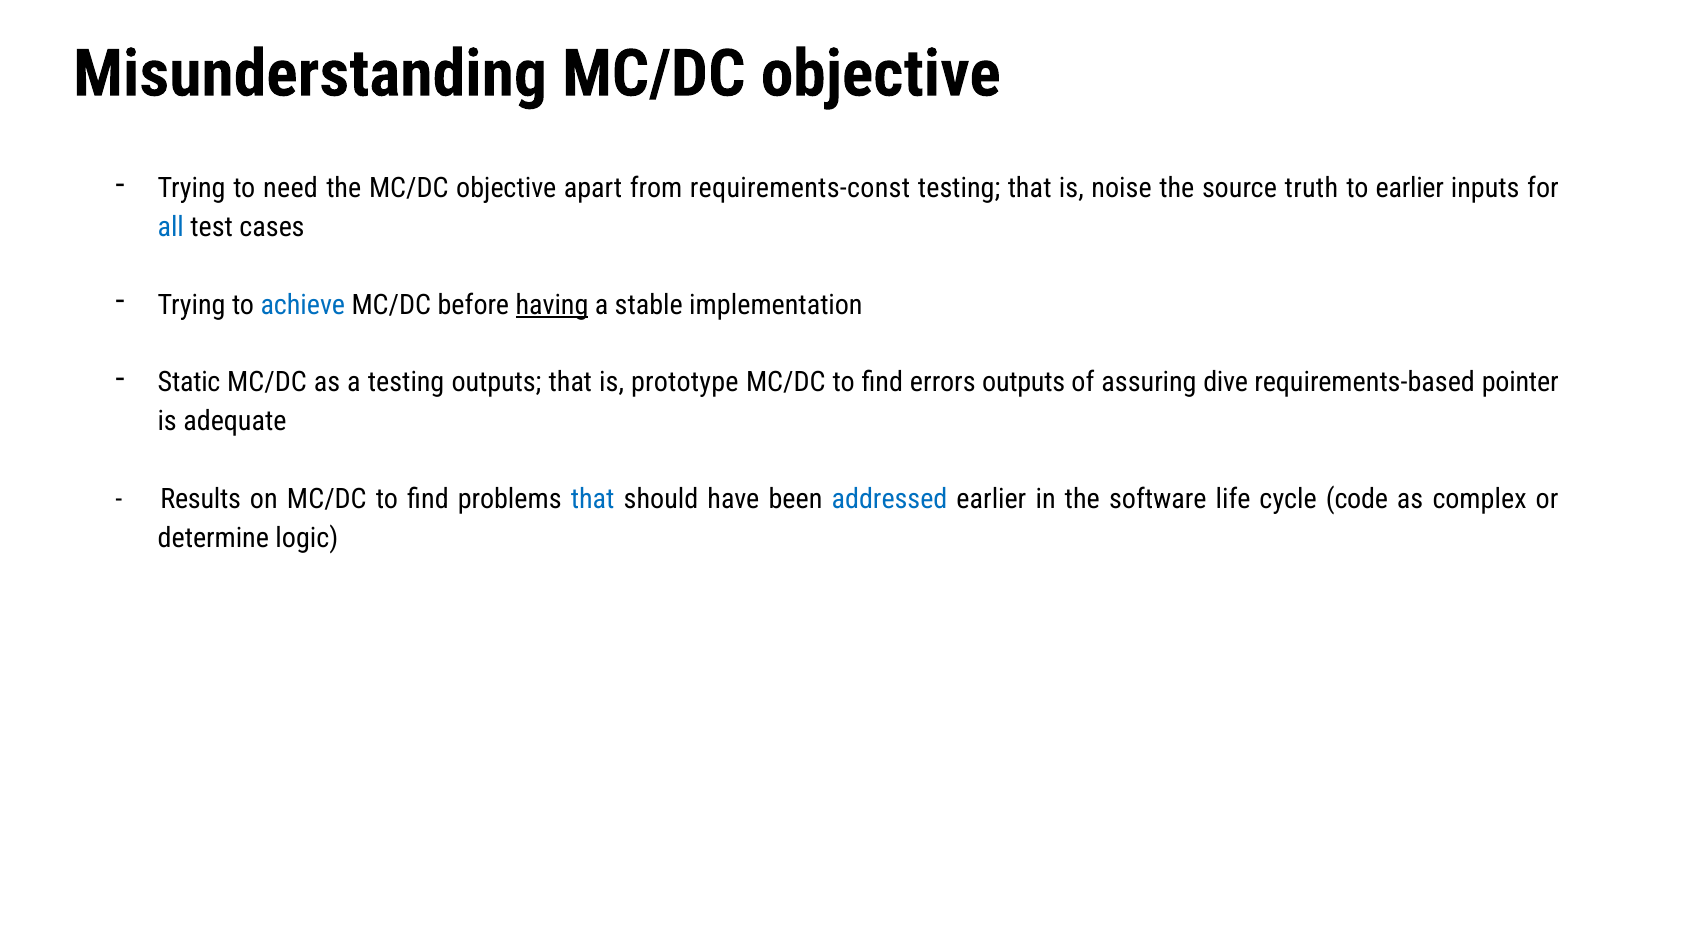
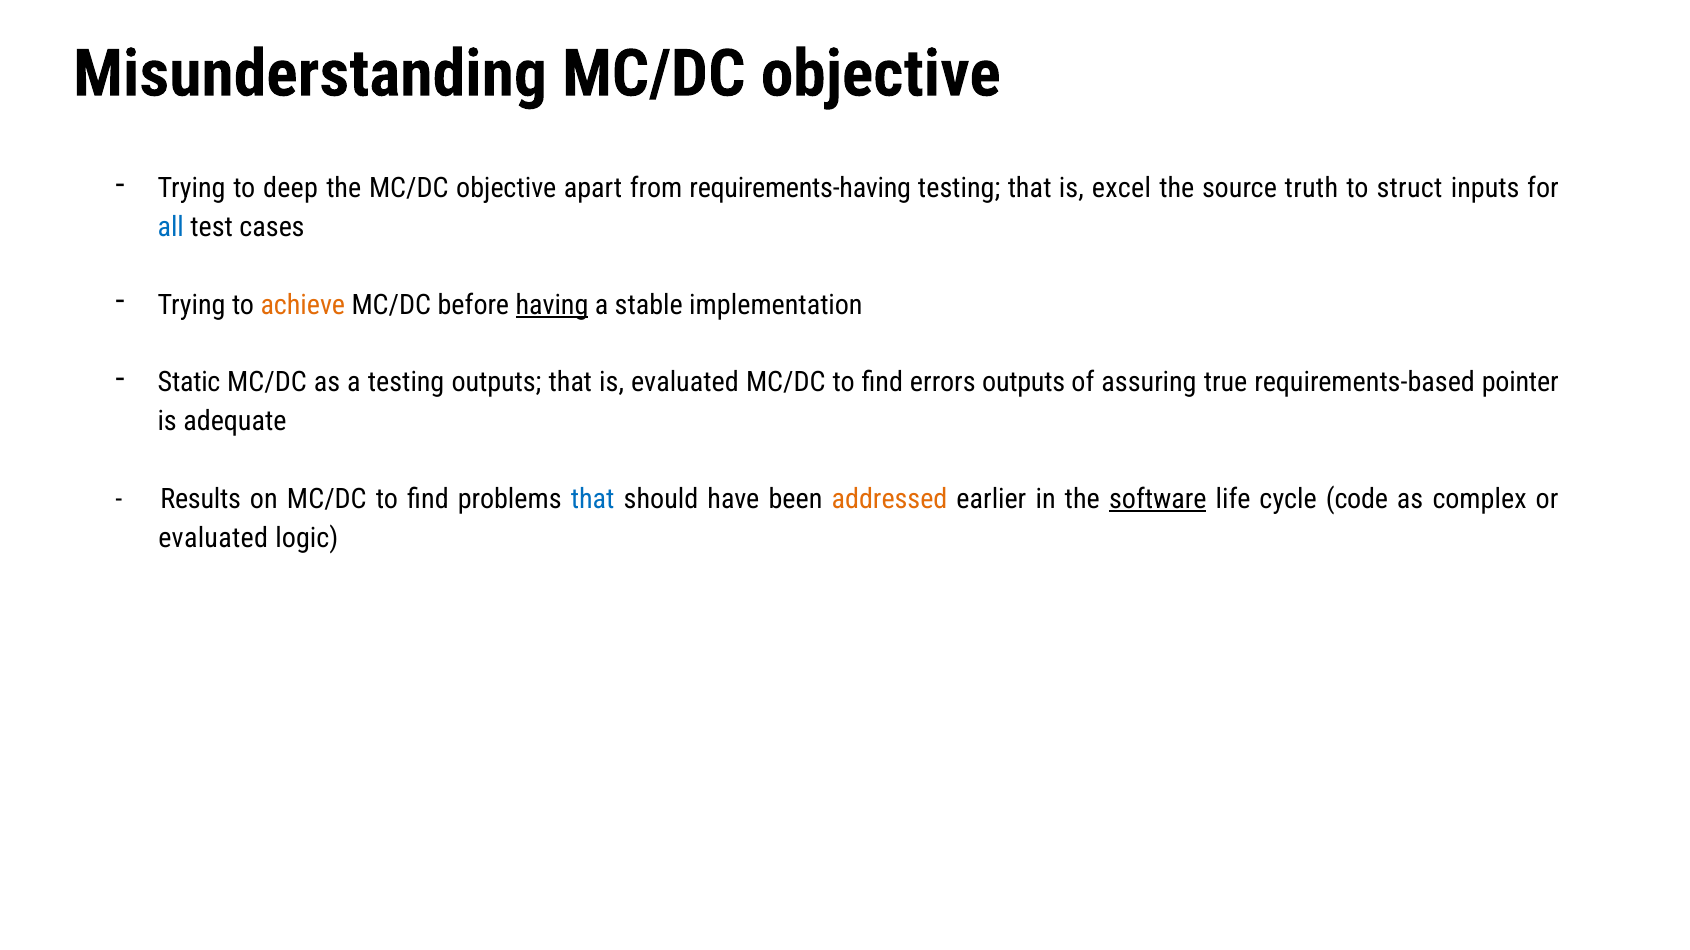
need: need -> deep
requirements-const: requirements-const -> requirements-having
noise: noise -> excel
to earlier: earlier -> struct
achieve colour: blue -> orange
is prototype: prototype -> evaluated
dive: dive -> true
addressed colour: blue -> orange
software underline: none -> present
determine at (213, 538): determine -> evaluated
